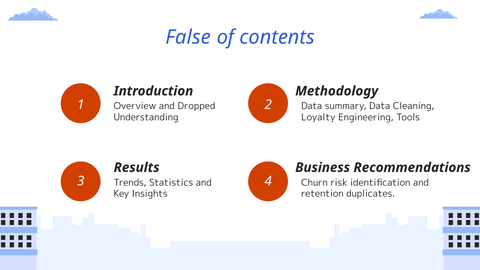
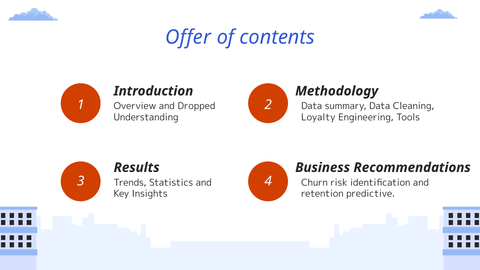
False: False -> Offer
duplicates: duplicates -> predictive
